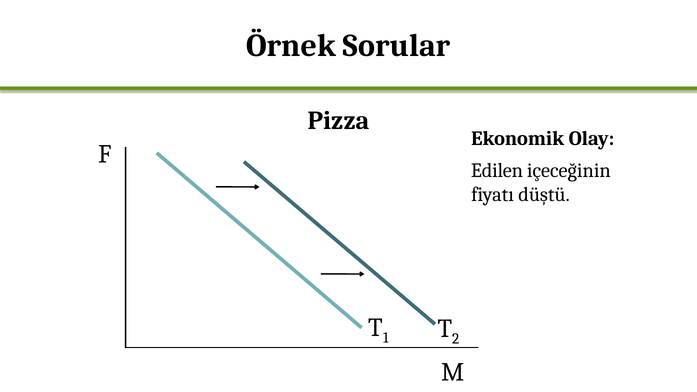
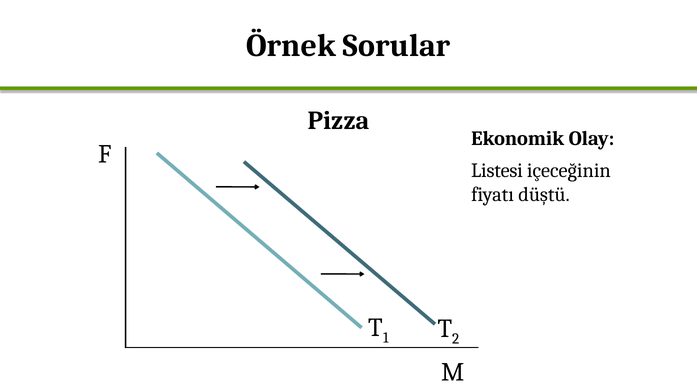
Edilen: Edilen -> Listesi
